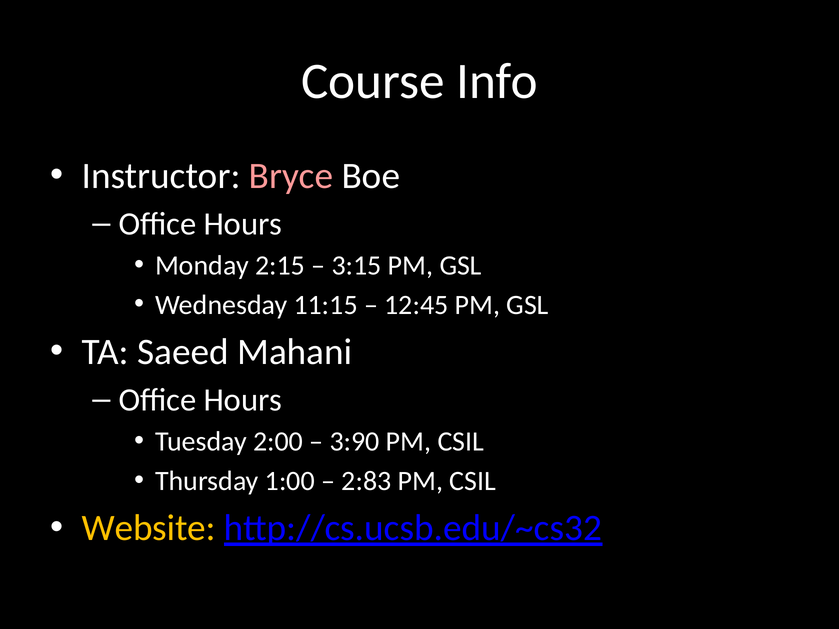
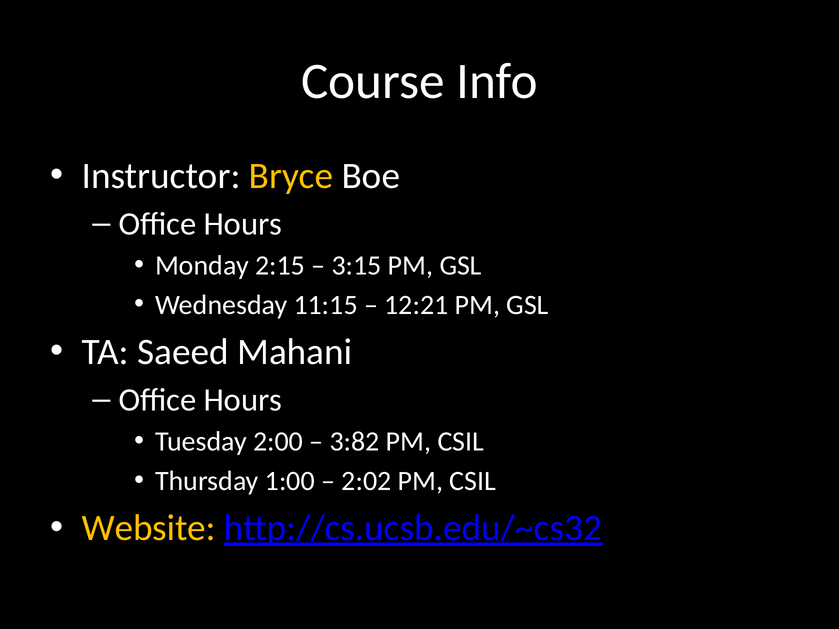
Bryce colour: pink -> yellow
12:45: 12:45 -> 12:21
3:90: 3:90 -> 3:82
2:83: 2:83 -> 2:02
